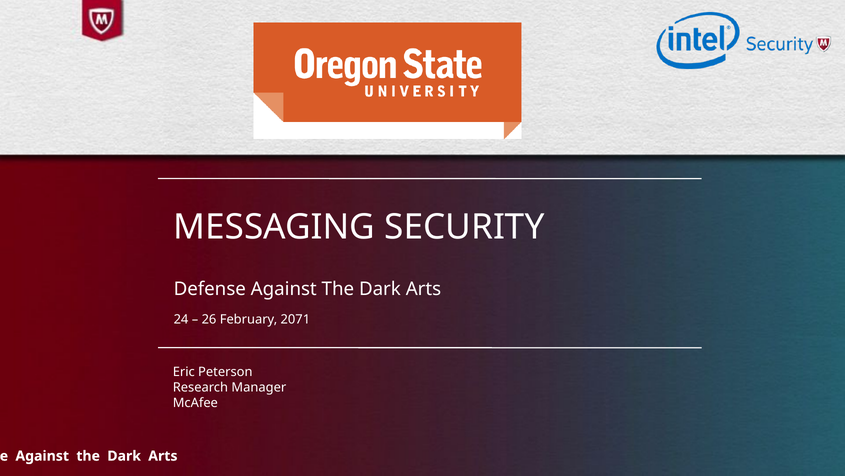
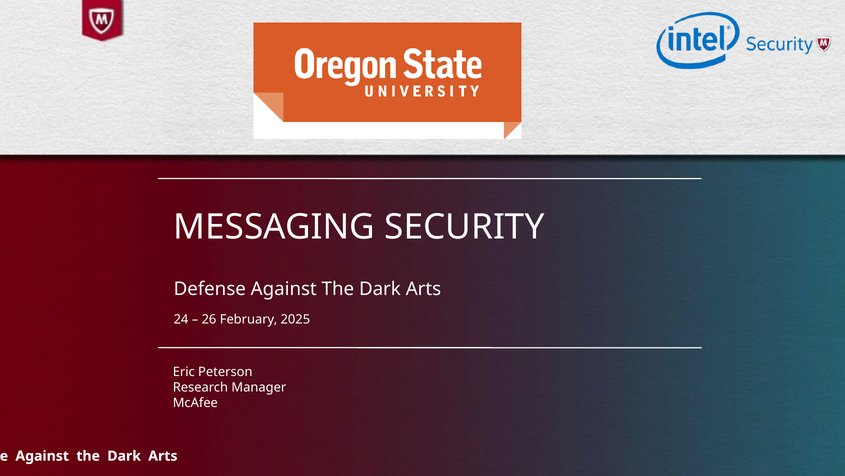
2071: 2071 -> 2025
